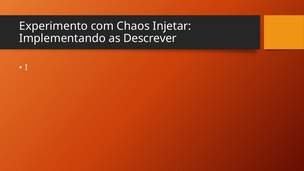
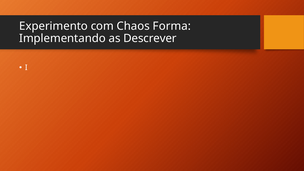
Injetar: Injetar -> Forma
